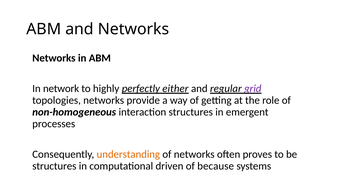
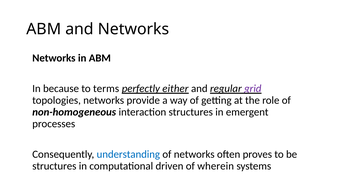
network: network -> because
highly: highly -> terms
understanding colour: orange -> blue
because: because -> wherein
